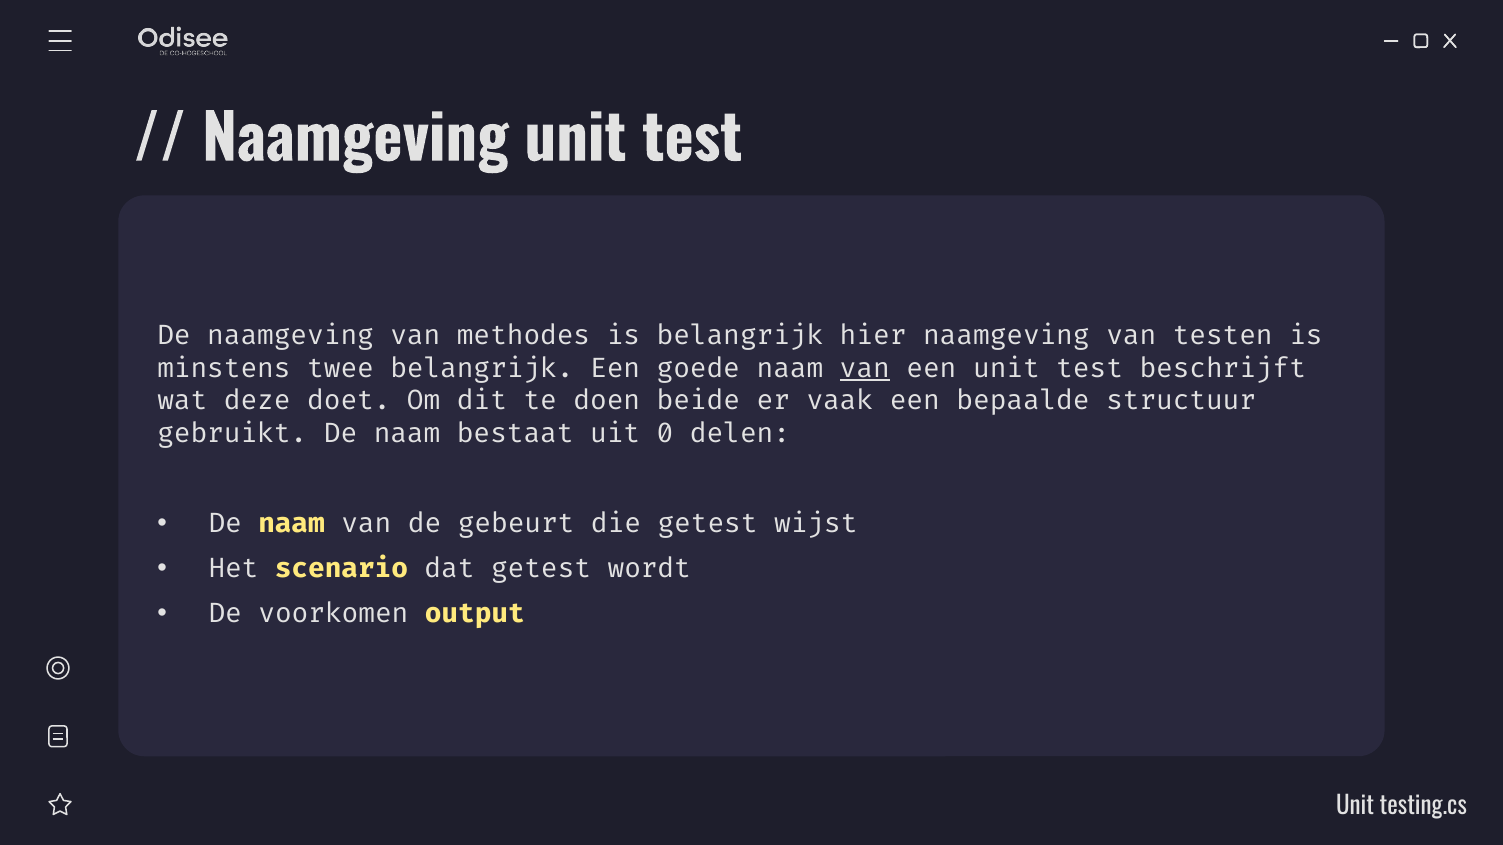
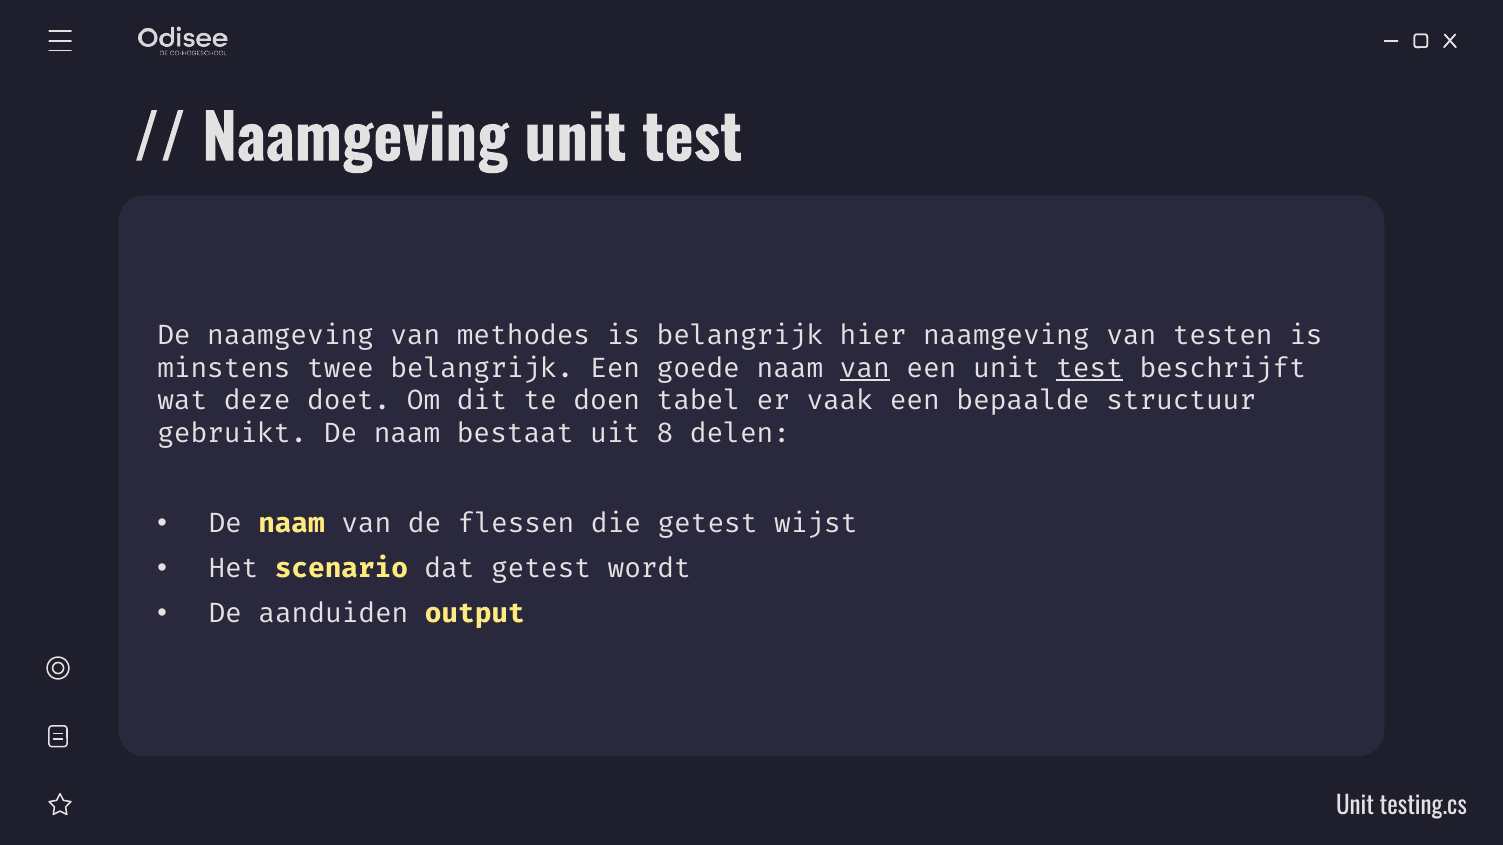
test at (1090, 369) underline: none -> present
beide: beide -> tabel
0: 0 -> 8
gebeurt: gebeurt -> flessen
voorkomen: voorkomen -> aanduiden
